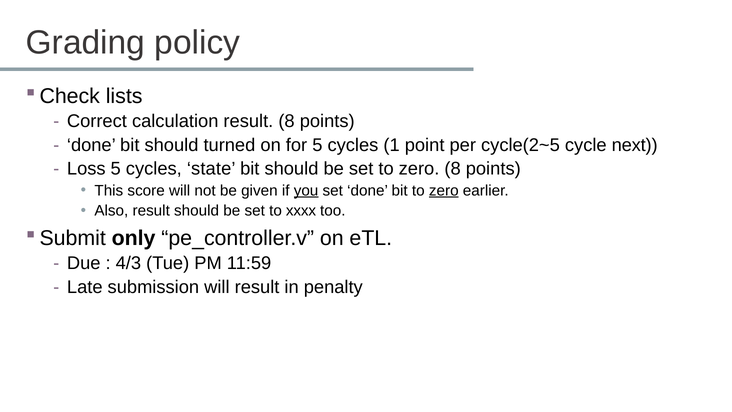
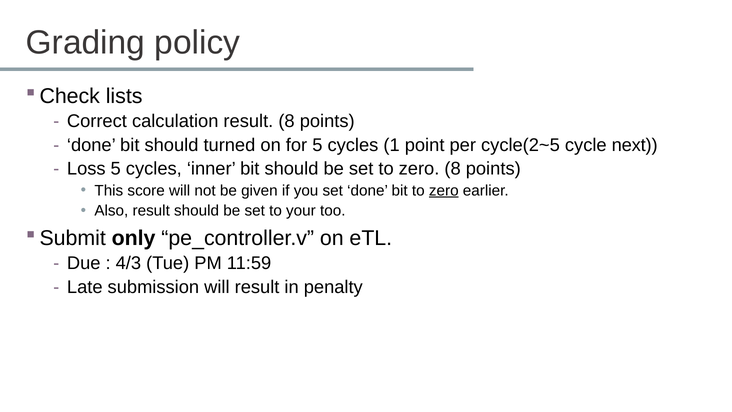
state: state -> inner
you underline: present -> none
xxxx: xxxx -> your
